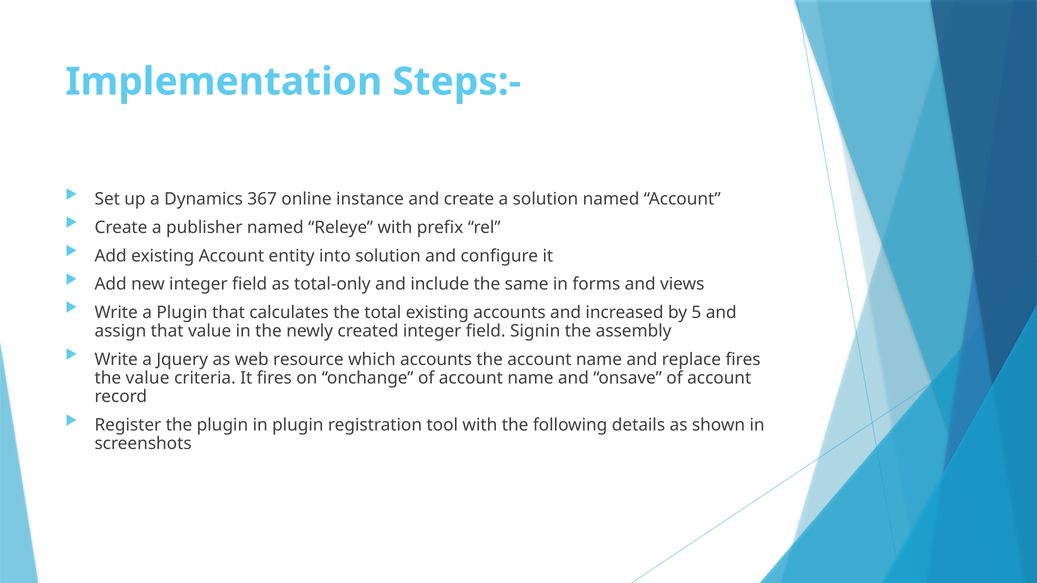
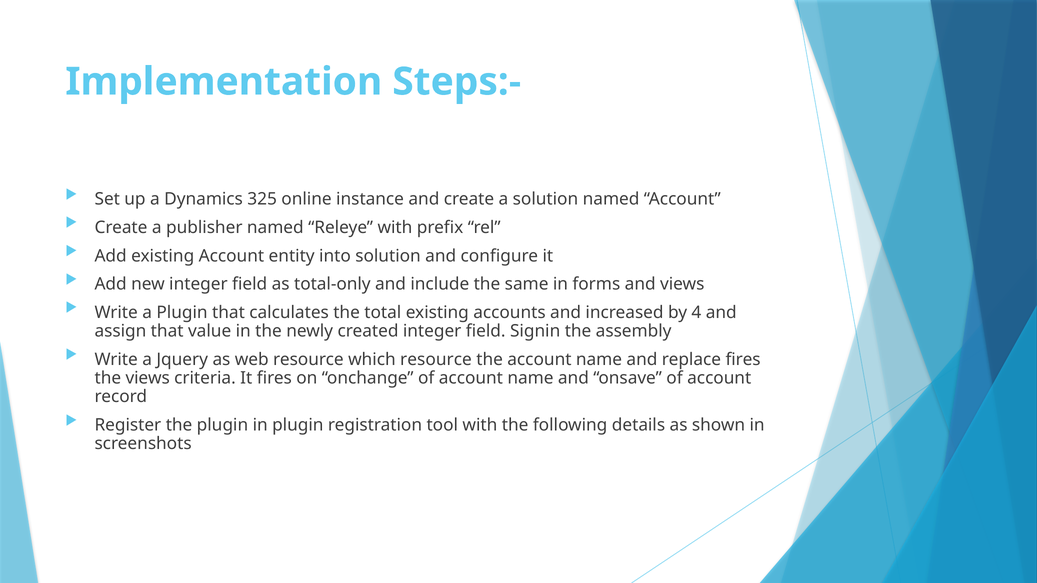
367: 367 -> 325
5: 5 -> 4
which accounts: accounts -> resource
the value: value -> views
